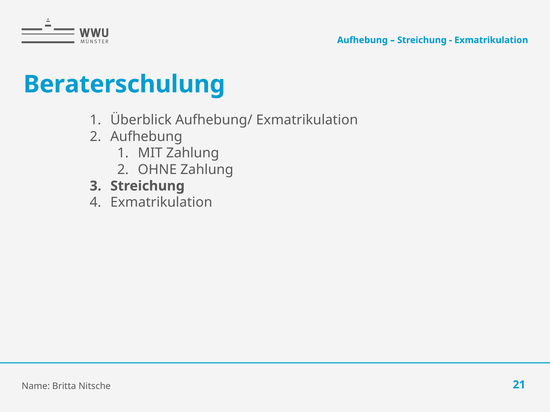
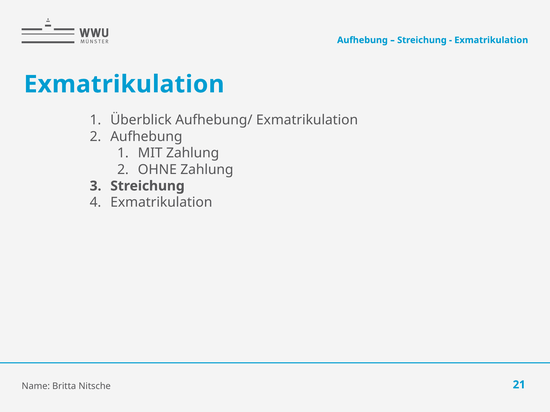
Beraterschulung at (124, 84): Beraterschulung -> Exmatrikulation
